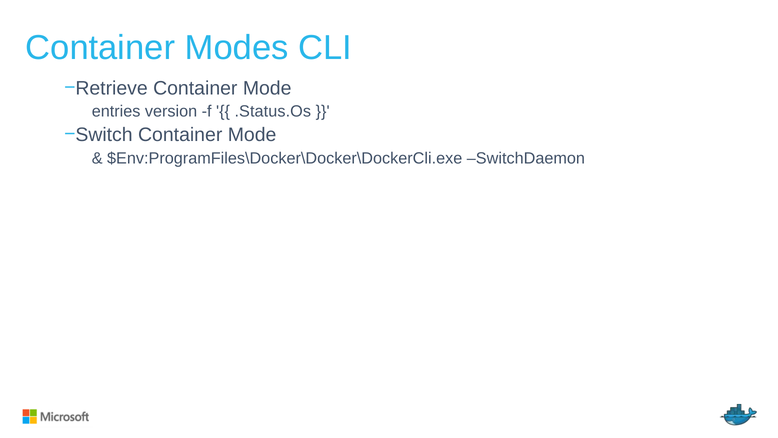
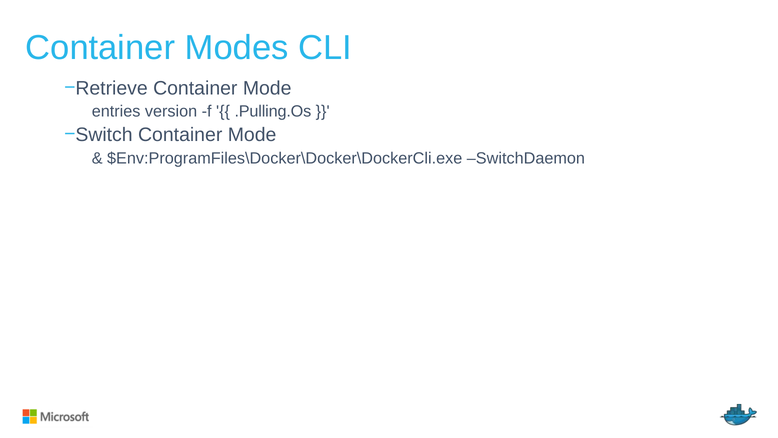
.Status.Os: .Status.Os -> .Pulling.Os
